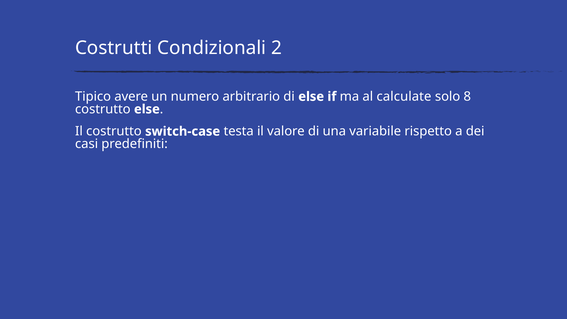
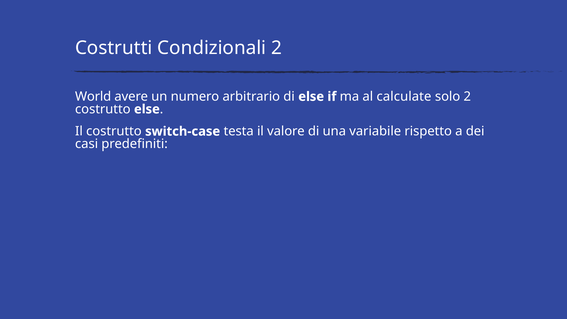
Tipico: Tipico -> World
solo 8: 8 -> 2
